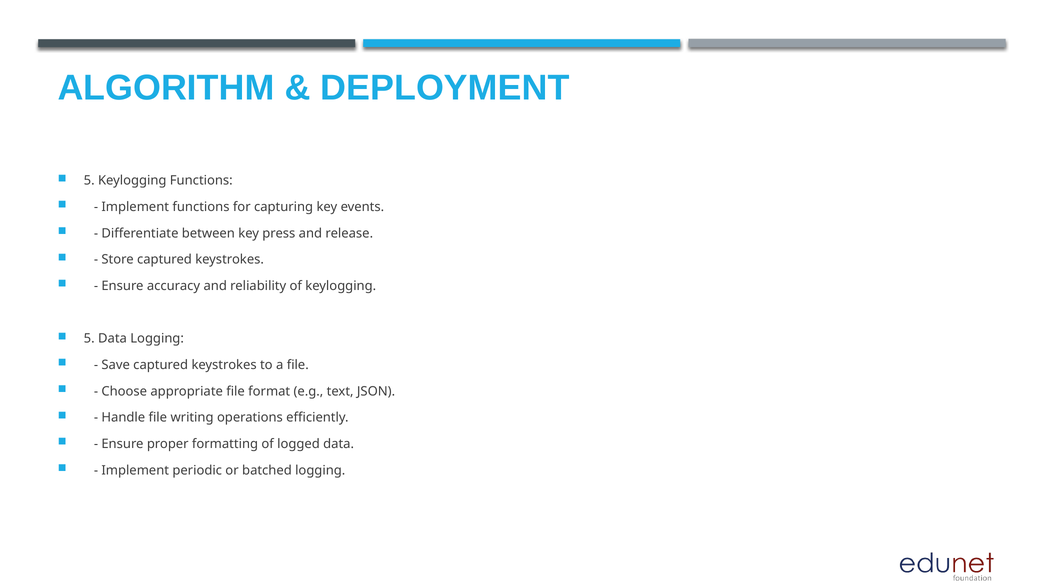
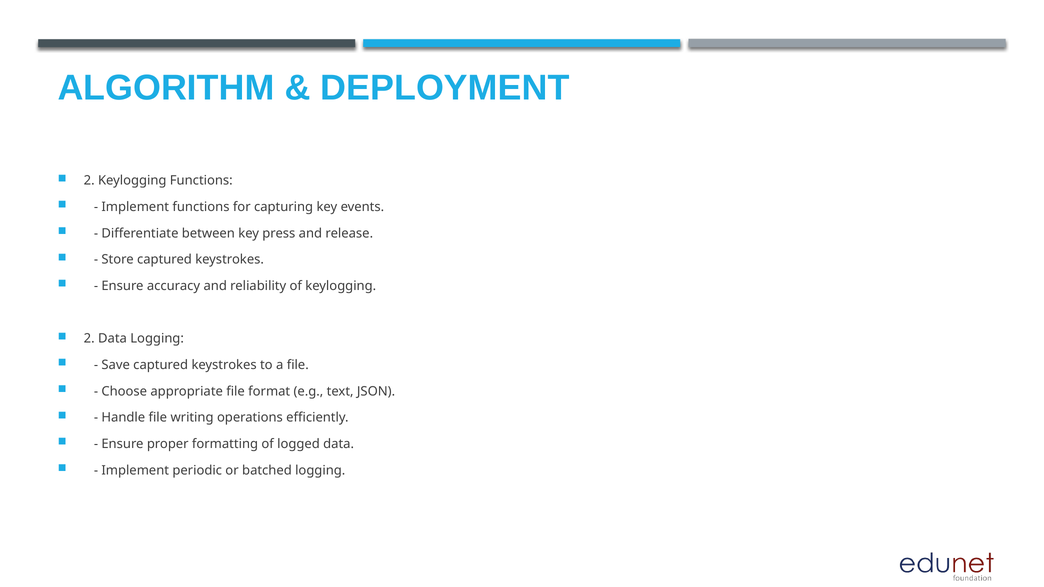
5 at (89, 181): 5 -> 2
5 at (89, 339): 5 -> 2
